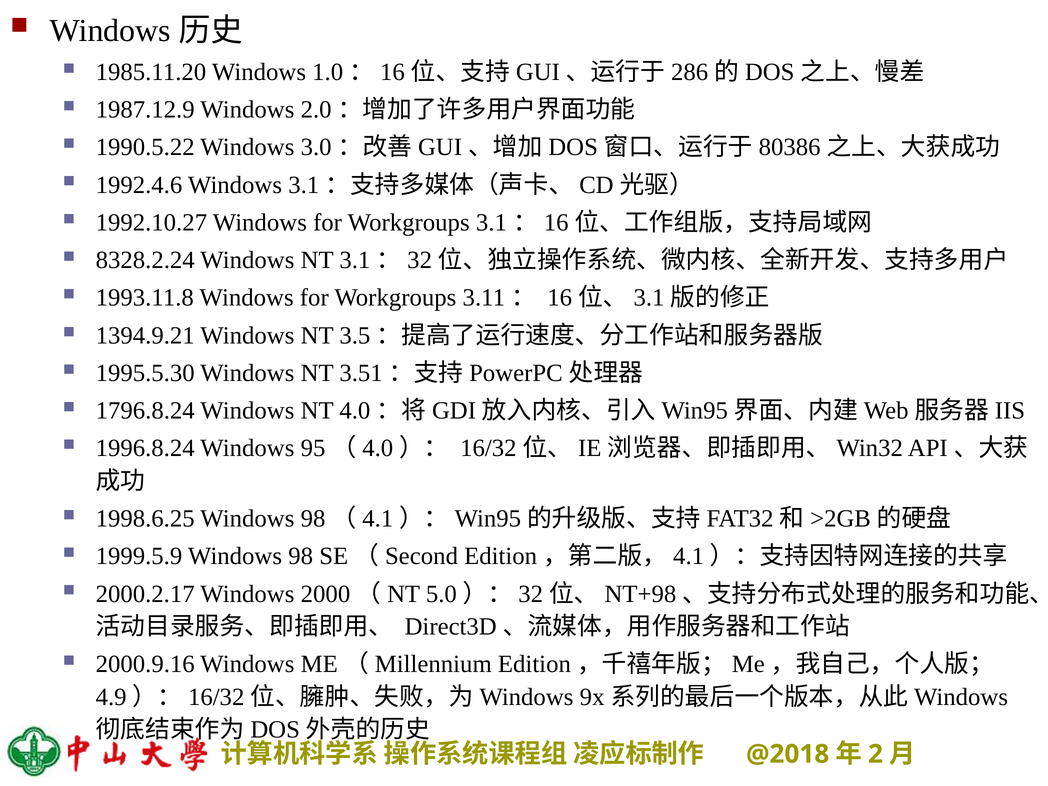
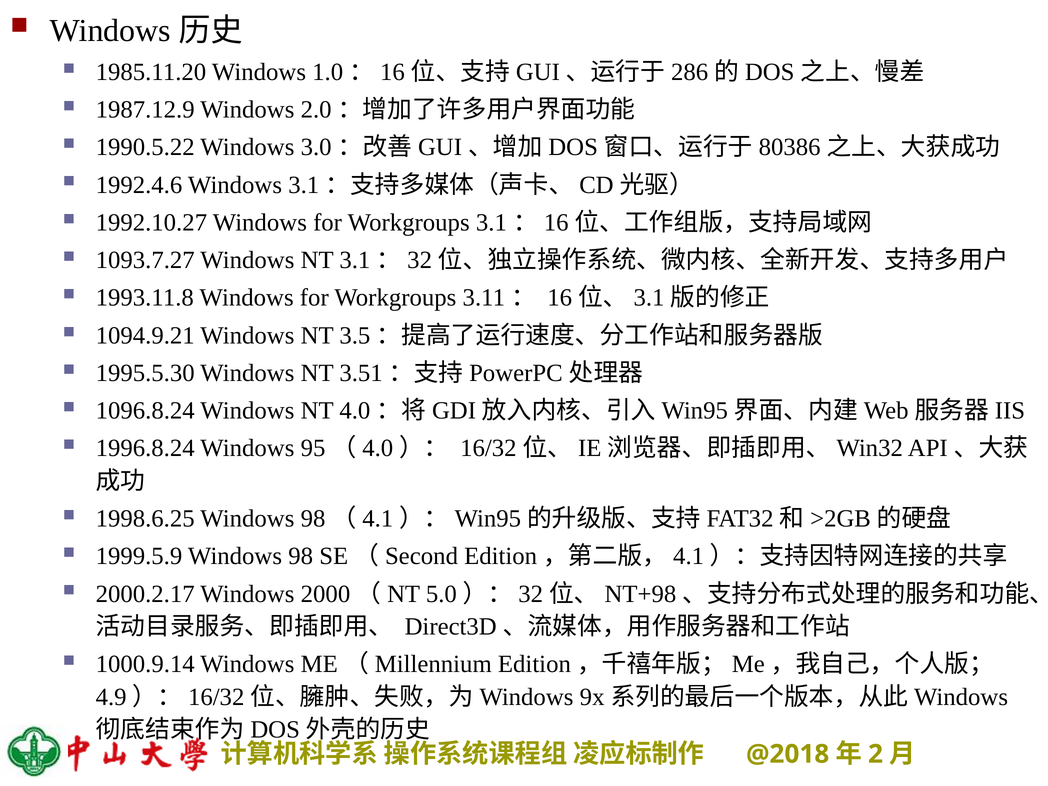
8328.2.24: 8328.2.24 -> 1093.7.27
1394.9.21: 1394.9.21 -> 1094.9.21
1796.8.24: 1796.8.24 -> 1096.8.24
2000.9.16: 2000.9.16 -> 1000.9.14
